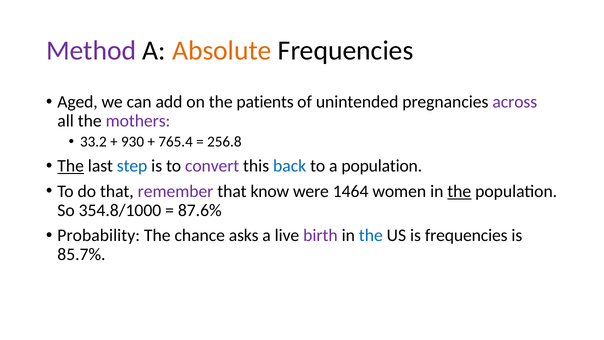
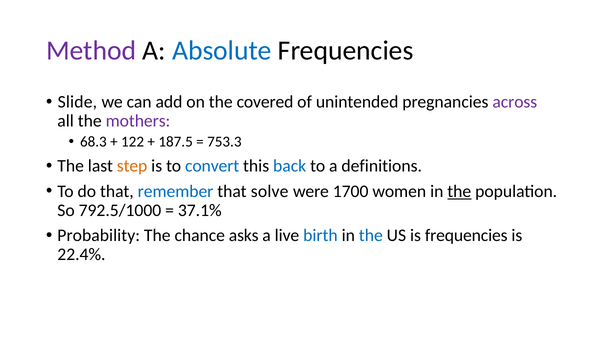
Absolute colour: orange -> blue
Aged: Aged -> Slide
patients: patients -> covered
33.2: 33.2 -> 68.3
930: 930 -> 122
765.4: 765.4 -> 187.5
256.8: 256.8 -> 753.3
The at (71, 166) underline: present -> none
step colour: blue -> orange
convert colour: purple -> blue
a population: population -> definitions
remember colour: purple -> blue
know: know -> solve
1464: 1464 -> 1700
354.8/1000: 354.8/1000 -> 792.5/1000
87.6%: 87.6% -> 37.1%
birth colour: purple -> blue
85.7%: 85.7% -> 22.4%
